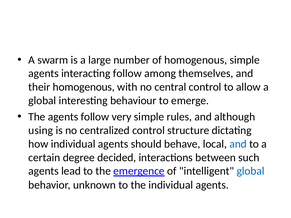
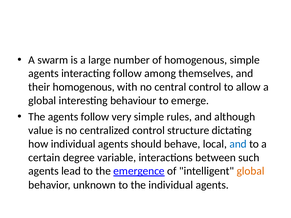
using: using -> value
decided: decided -> variable
global at (251, 171) colour: blue -> orange
